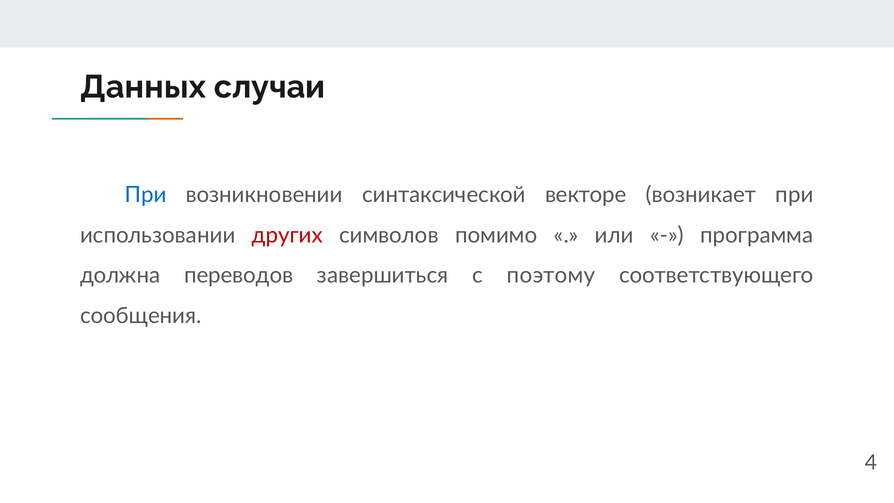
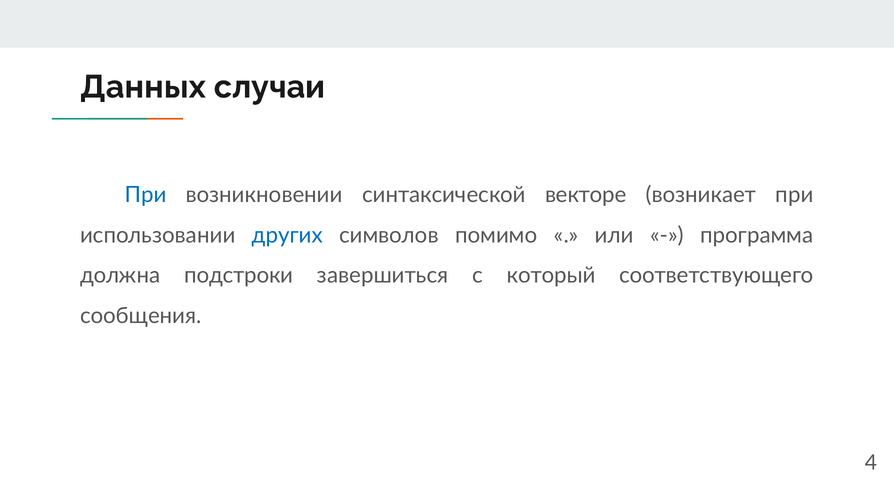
других colour: red -> blue
переводов: переводов -> подстроки
поэтому: поэтому -> который
